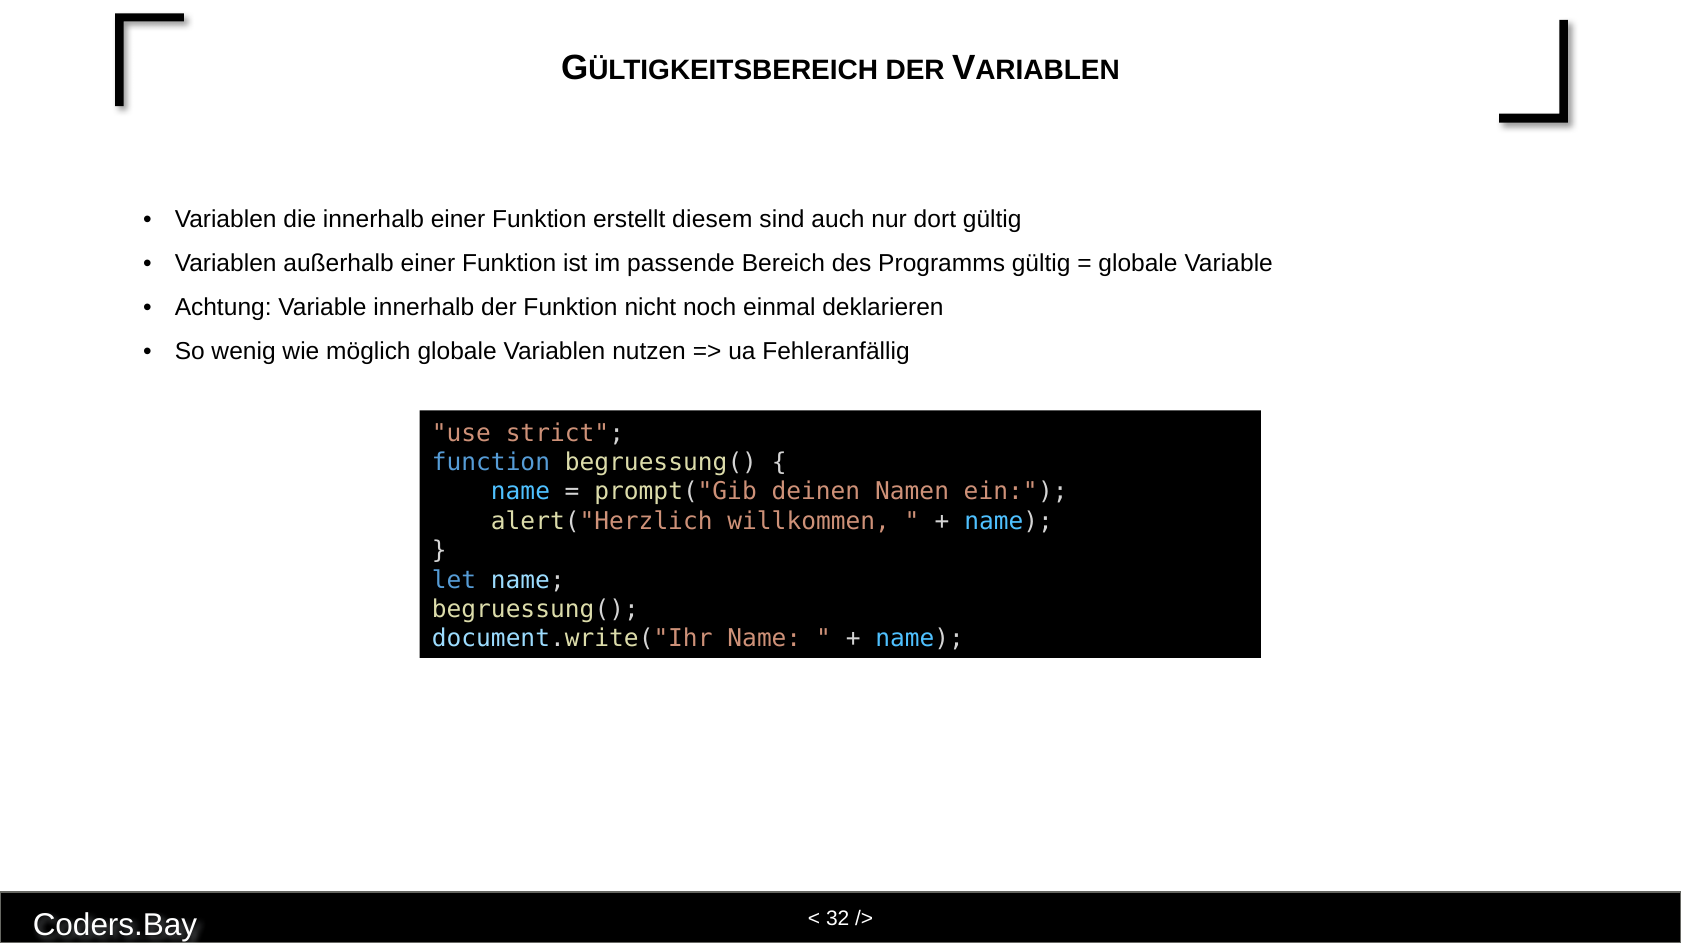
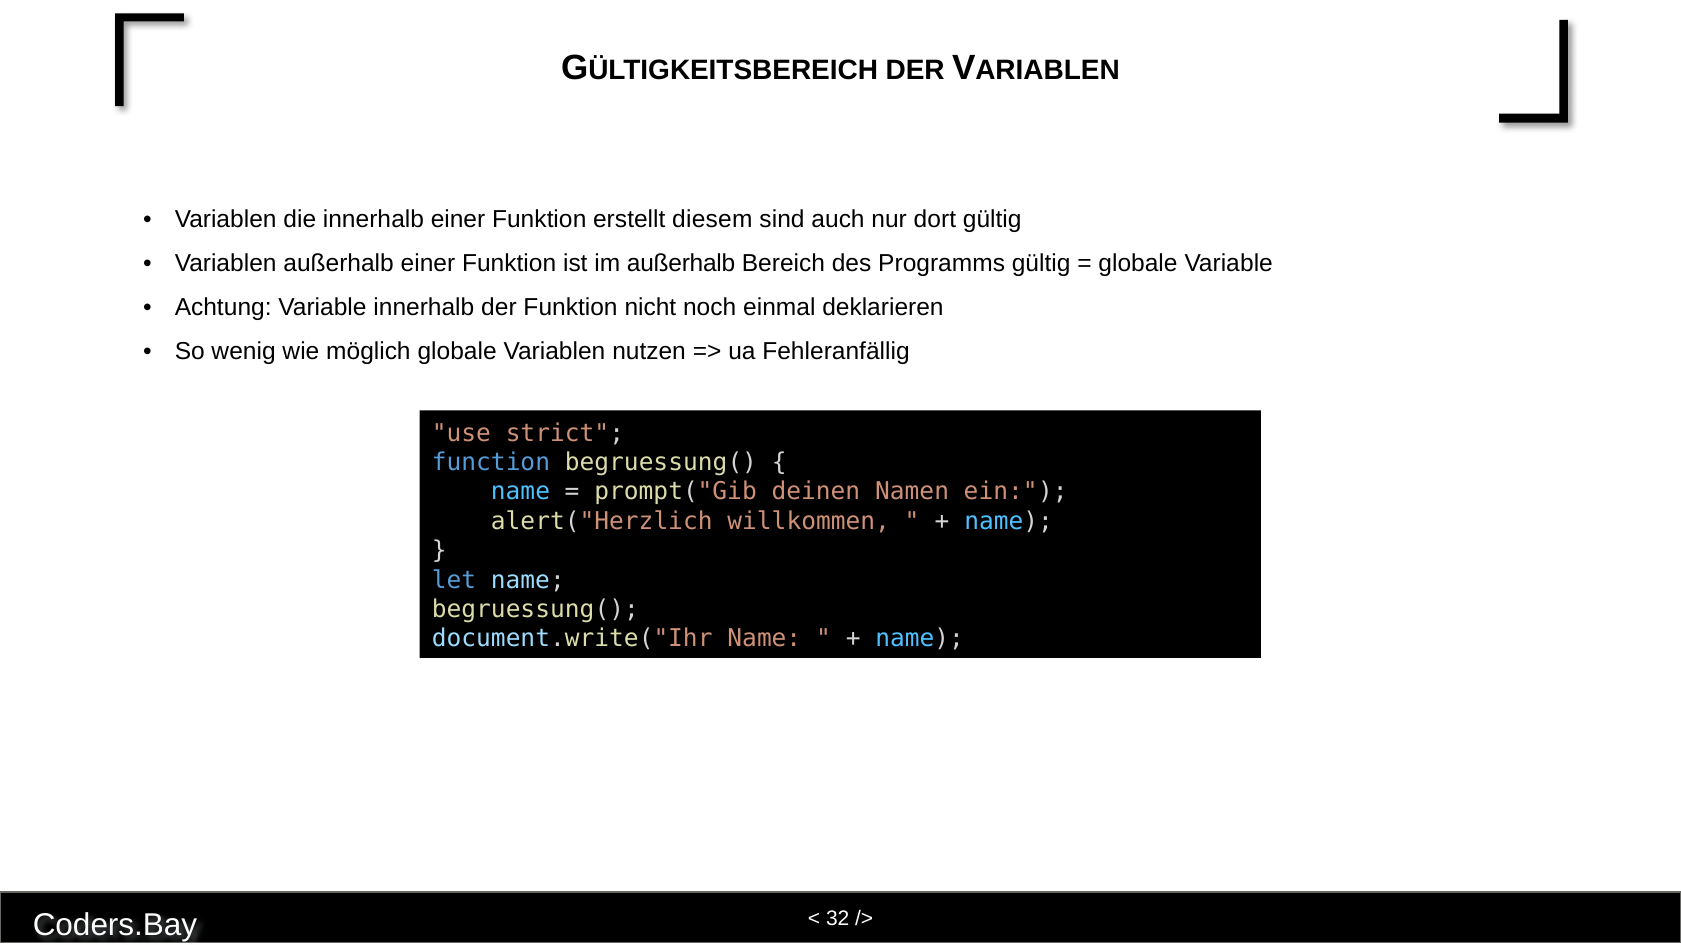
im passende: passende -> außerhalb
